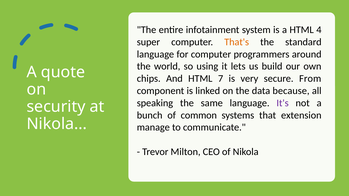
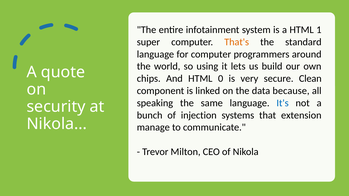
4: 4 -> 1
7: 7 -> 0
From: From -> Clean
It's colour: purple -> blue
common: common -> injection
